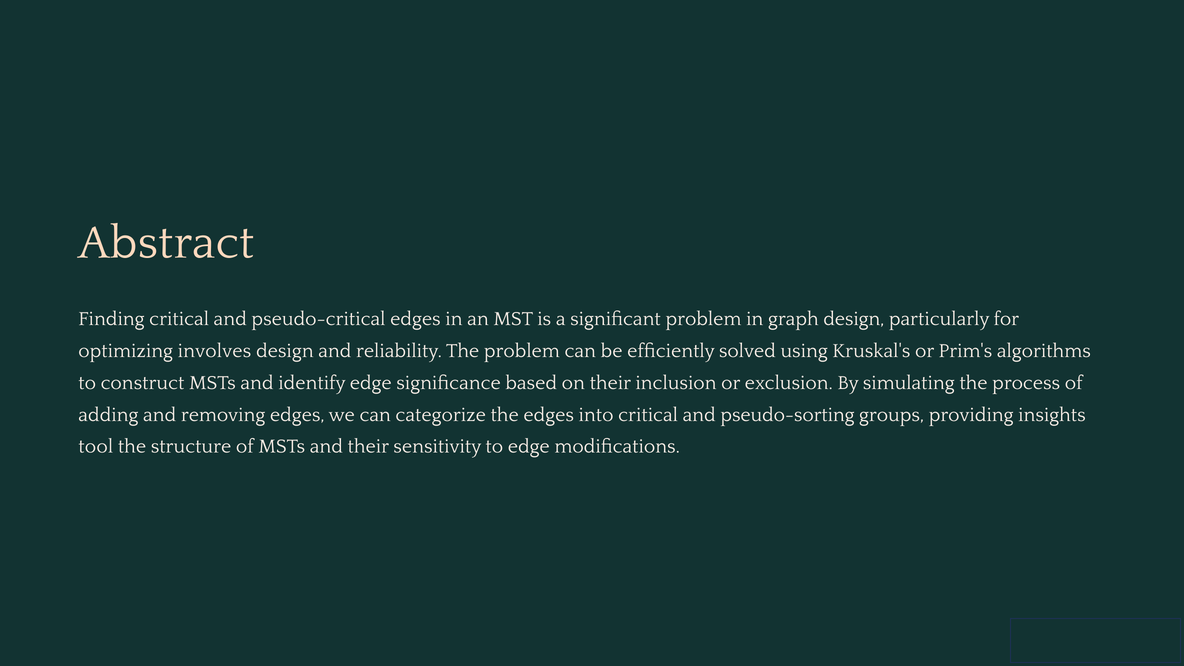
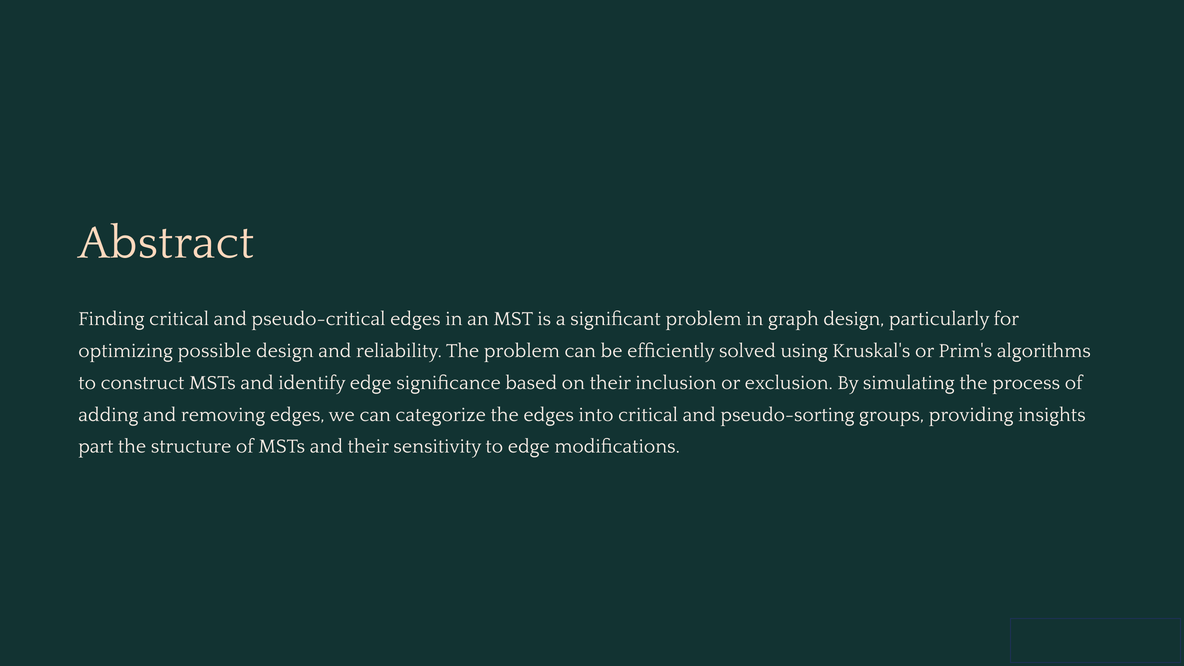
involves: involves -> possible
tool: tool -> part
